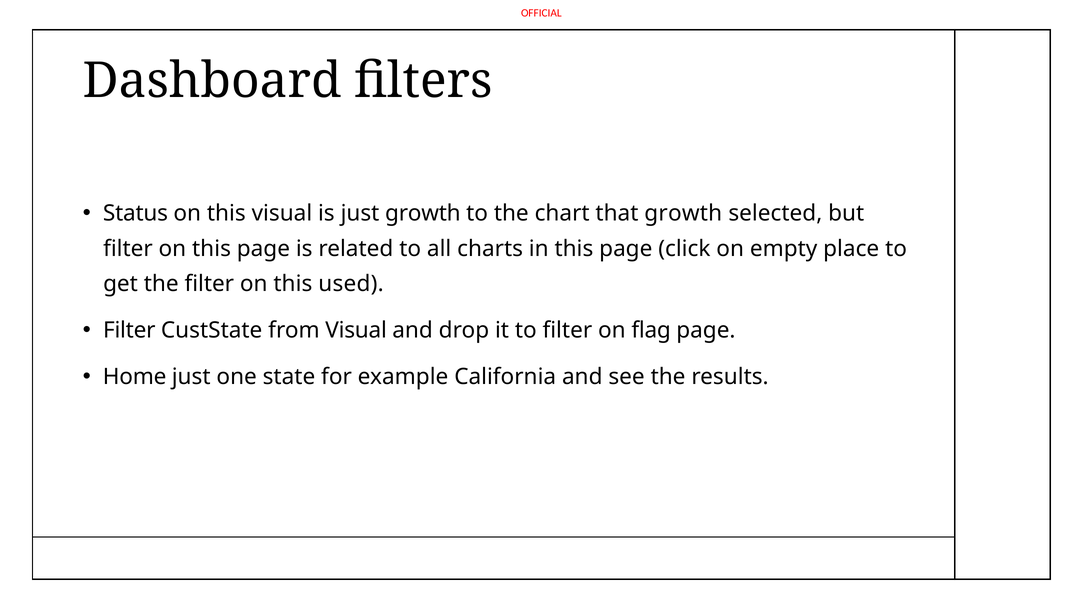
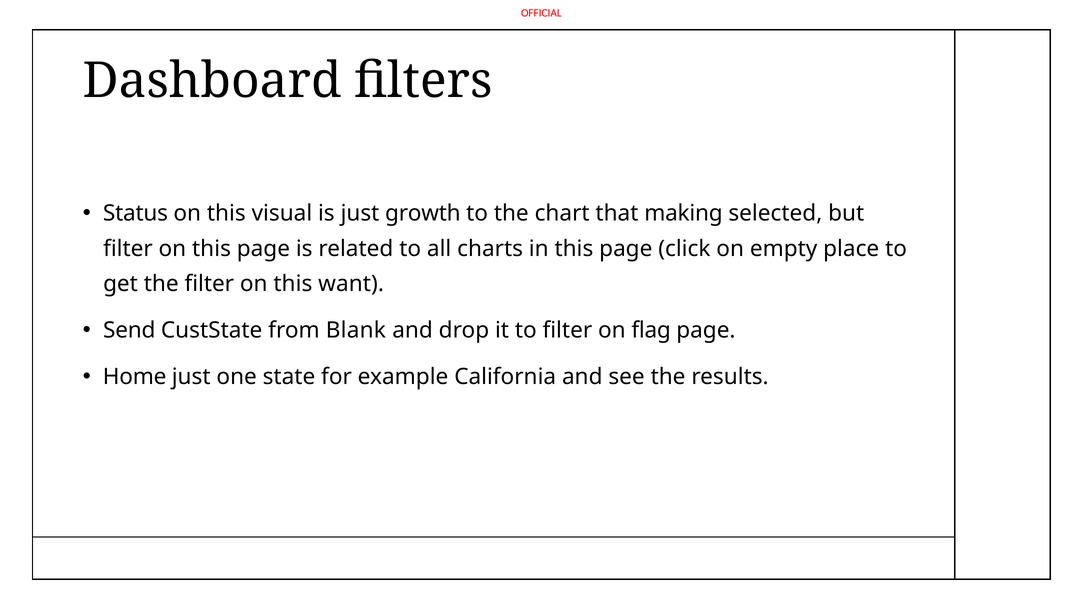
that growth: growth -> making
used: used -> want
Filter at (129, 331): Filter -> Send
from Visual: Visual -> Blank
